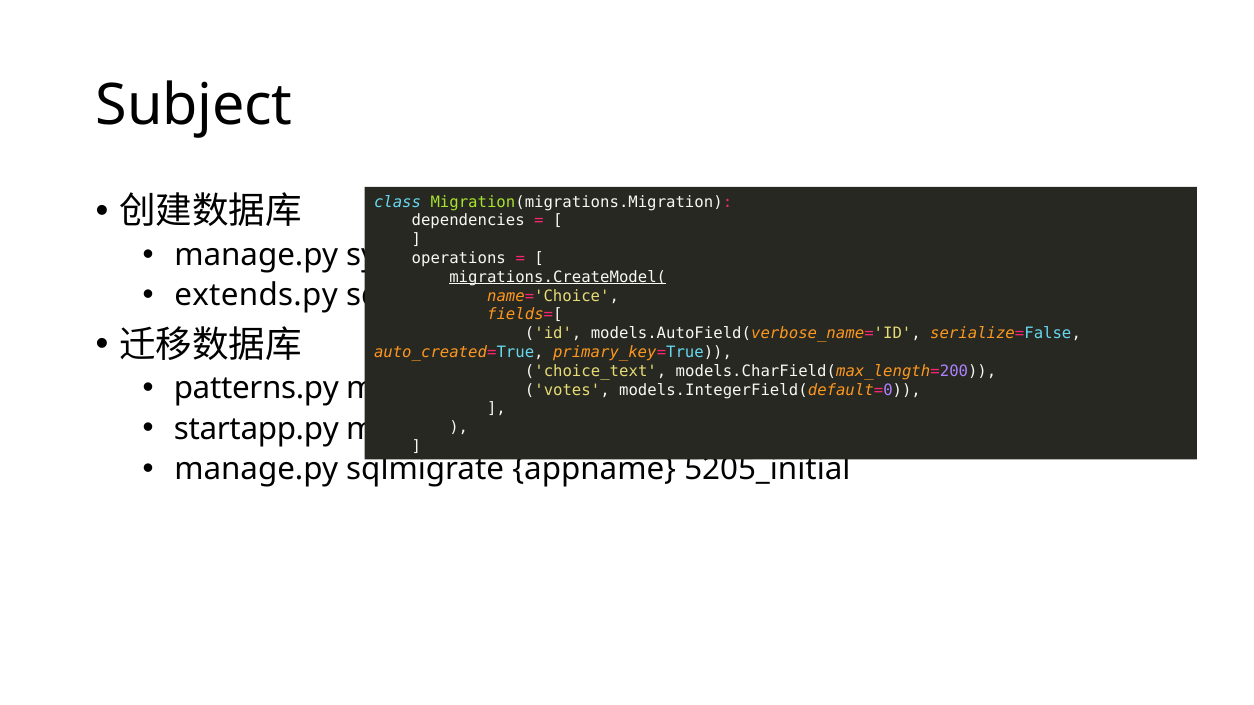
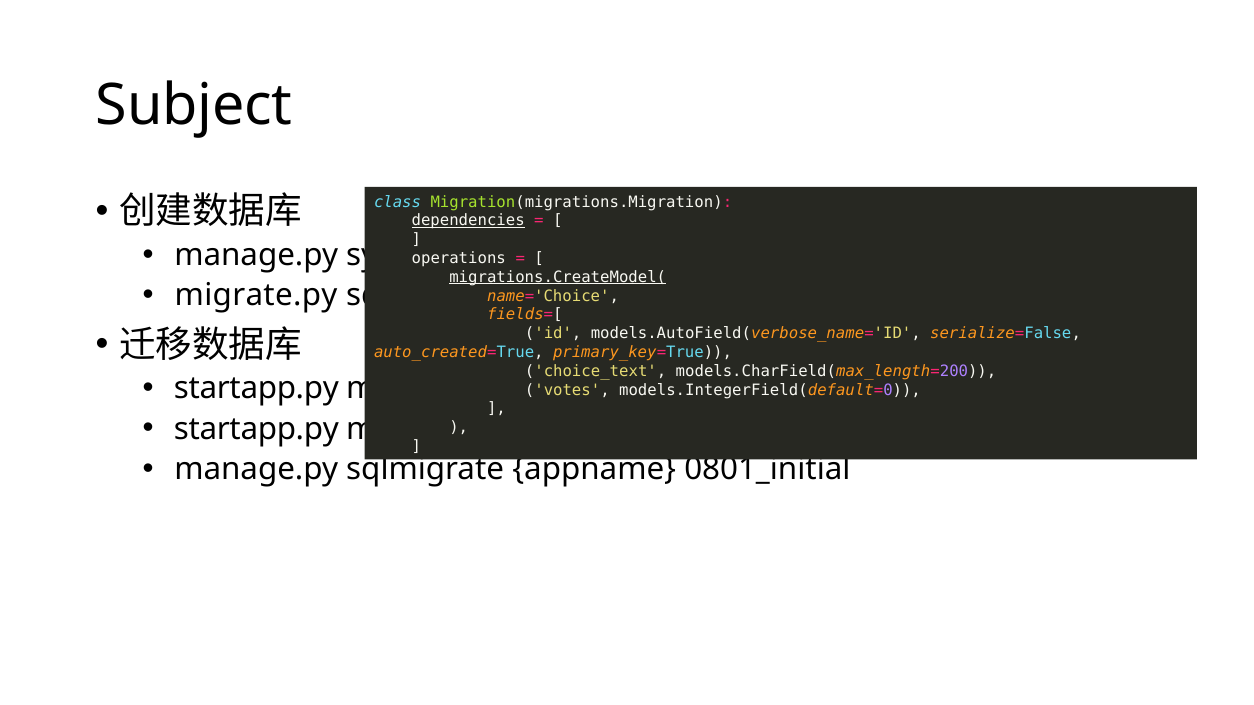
dependencies underline: none -> present
extends.py: extends.py -> migrate.py
patterns.py at (256, 389): patterns.py -> startapp.py
5205_initial: 5205_initial -> 0801_initial
